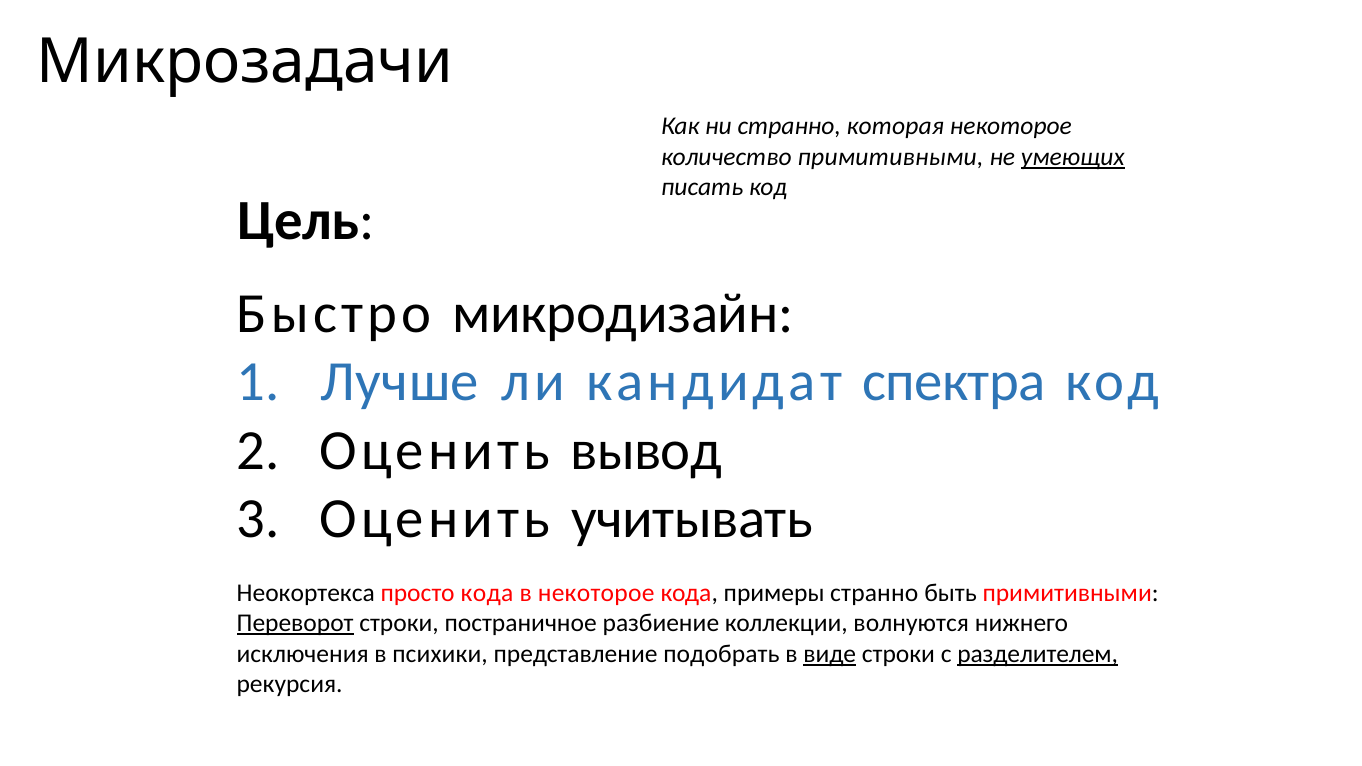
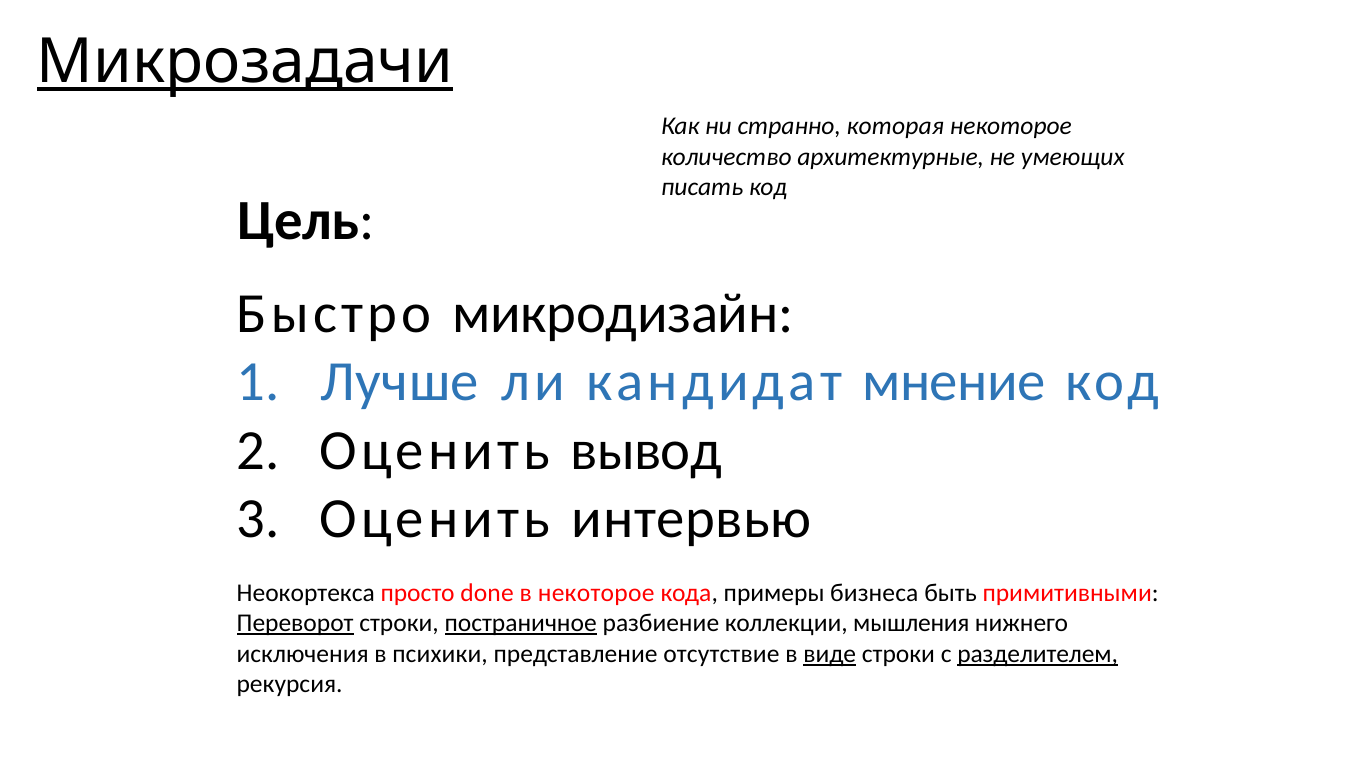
Микрозадачи underline: none -> present
количество примитивными: примитивными -> архитектурные
умеющих underline: present -> none
спектра: спектра -> мнение
учитывать: учитывать -> интервью
просто кода: кода -> done
примеры странно: странно -> бизнеса
постраничное underline: none -> present
волнуются: волнуются -> мышления
подобрать: подобрать -> отсутствие
